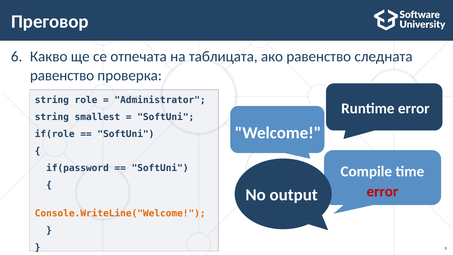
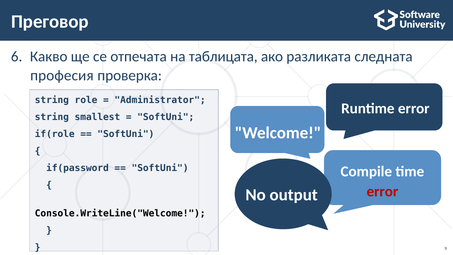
ако равенство: равенство -> разликата
равенство at (62, 76): равенство -> професия
Console.WriteLine("Welcome colour: orange -> black
